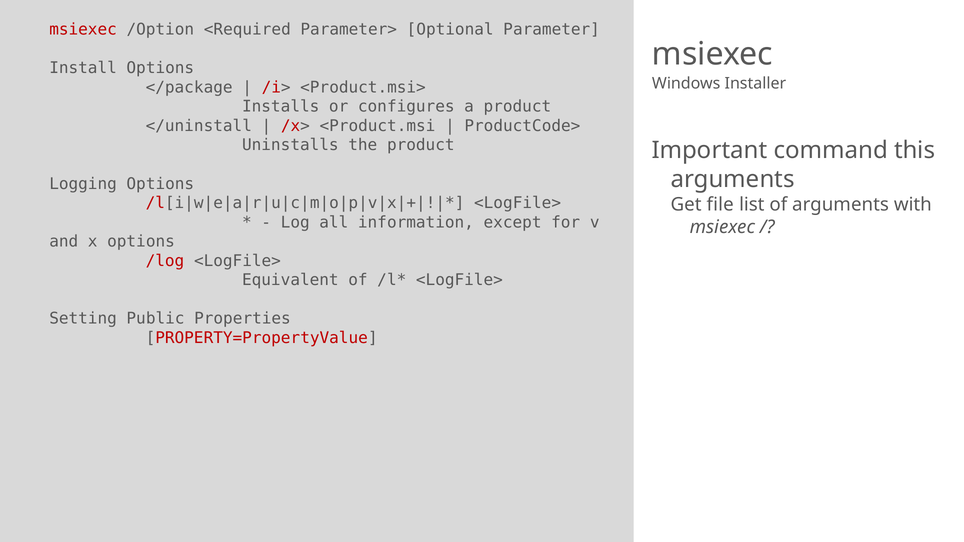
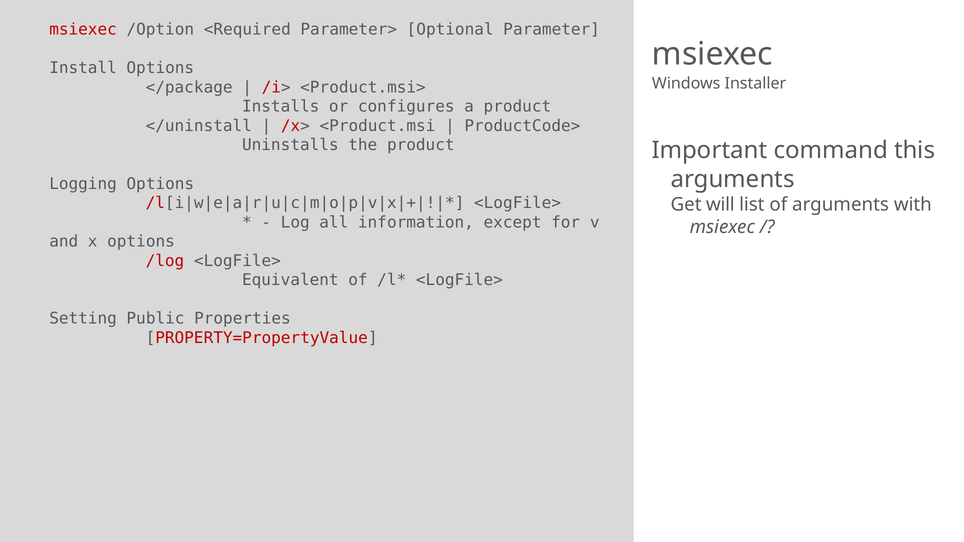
file: file -> will
